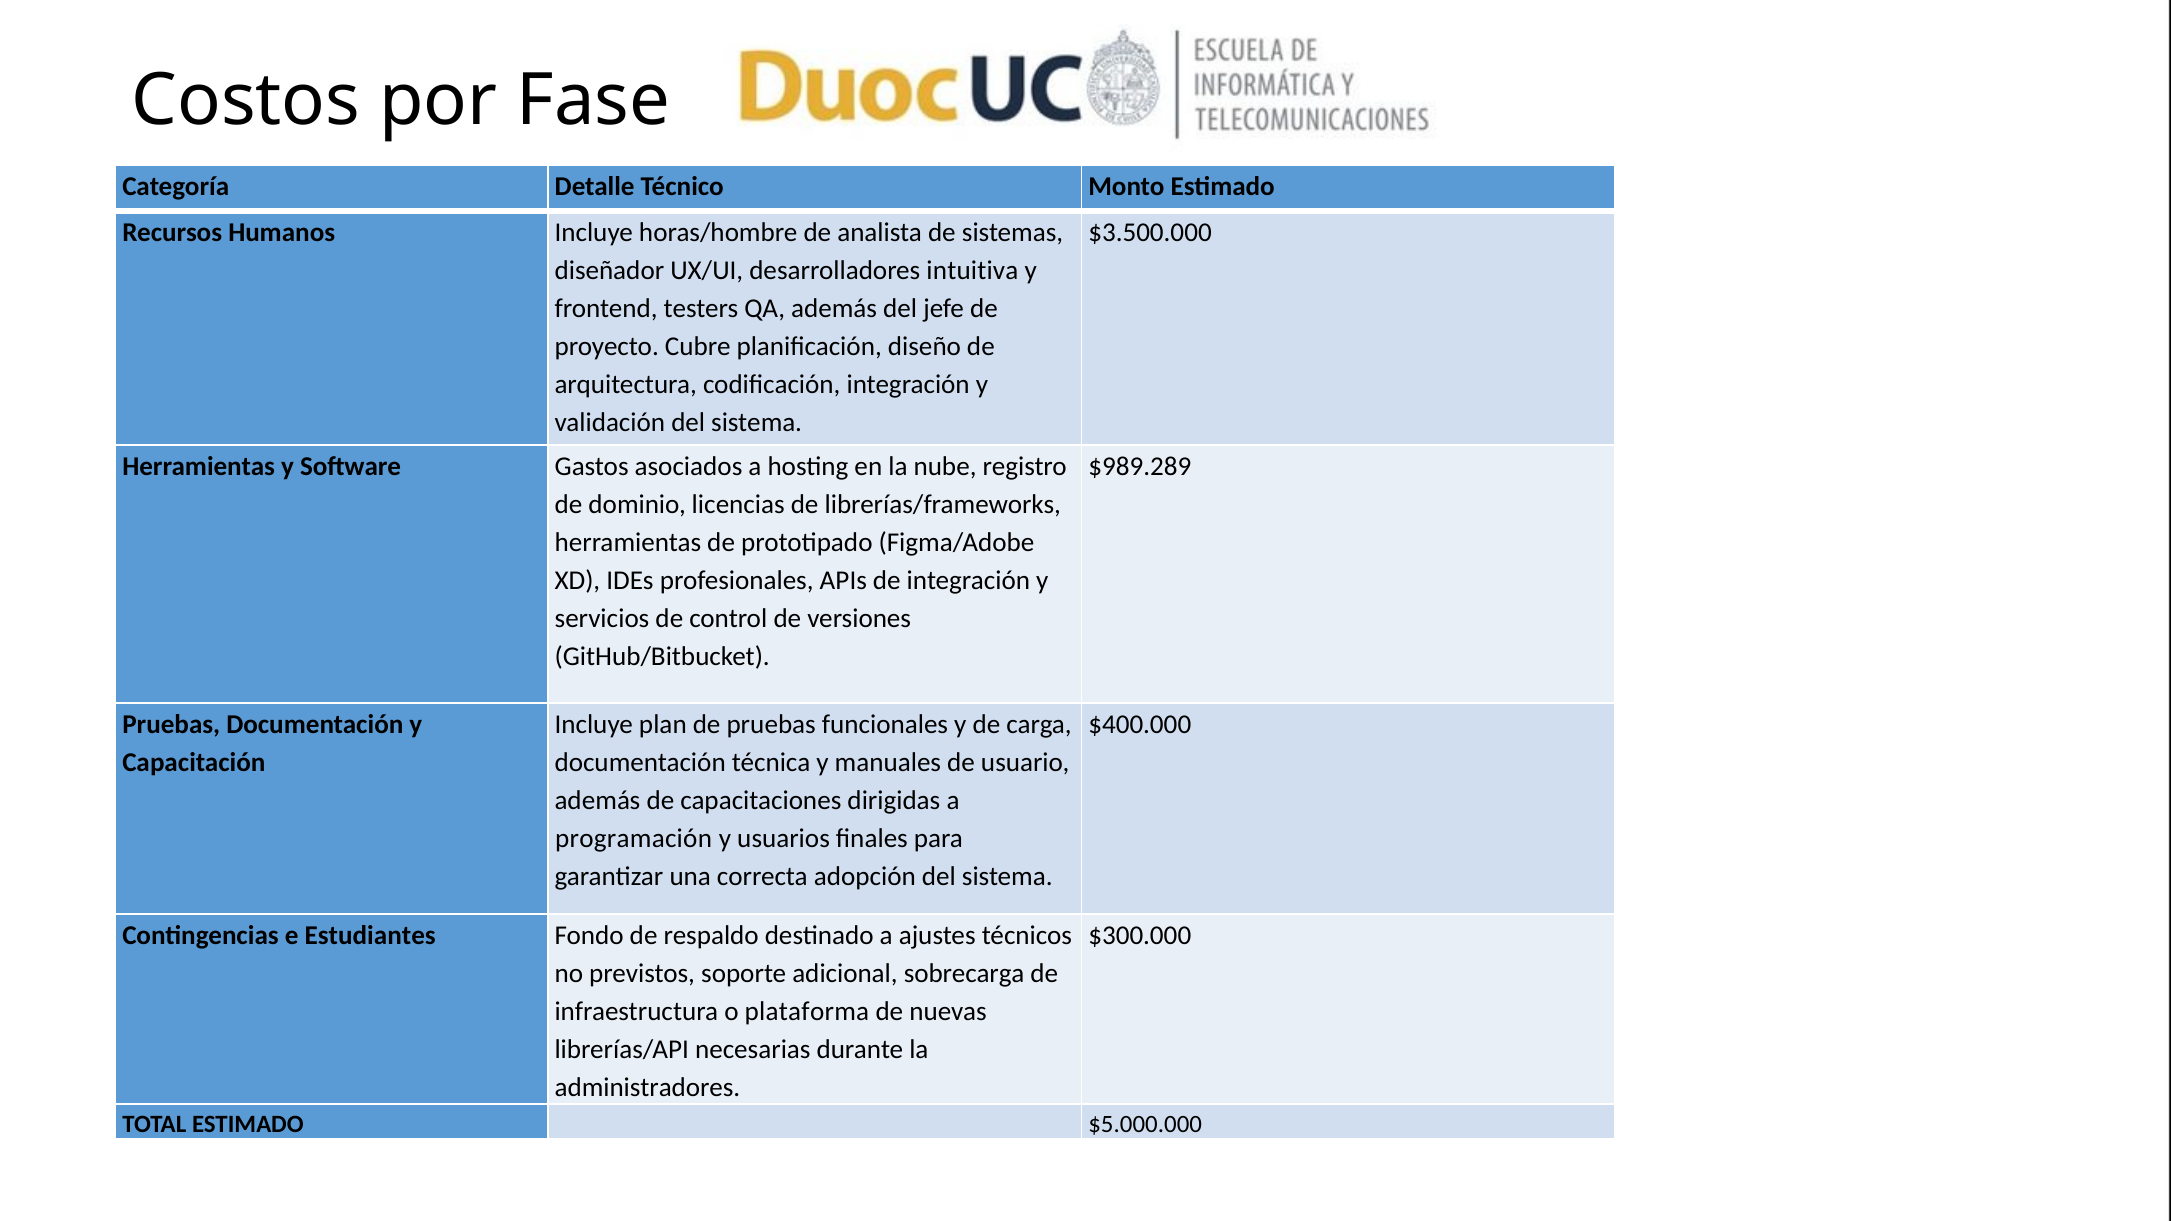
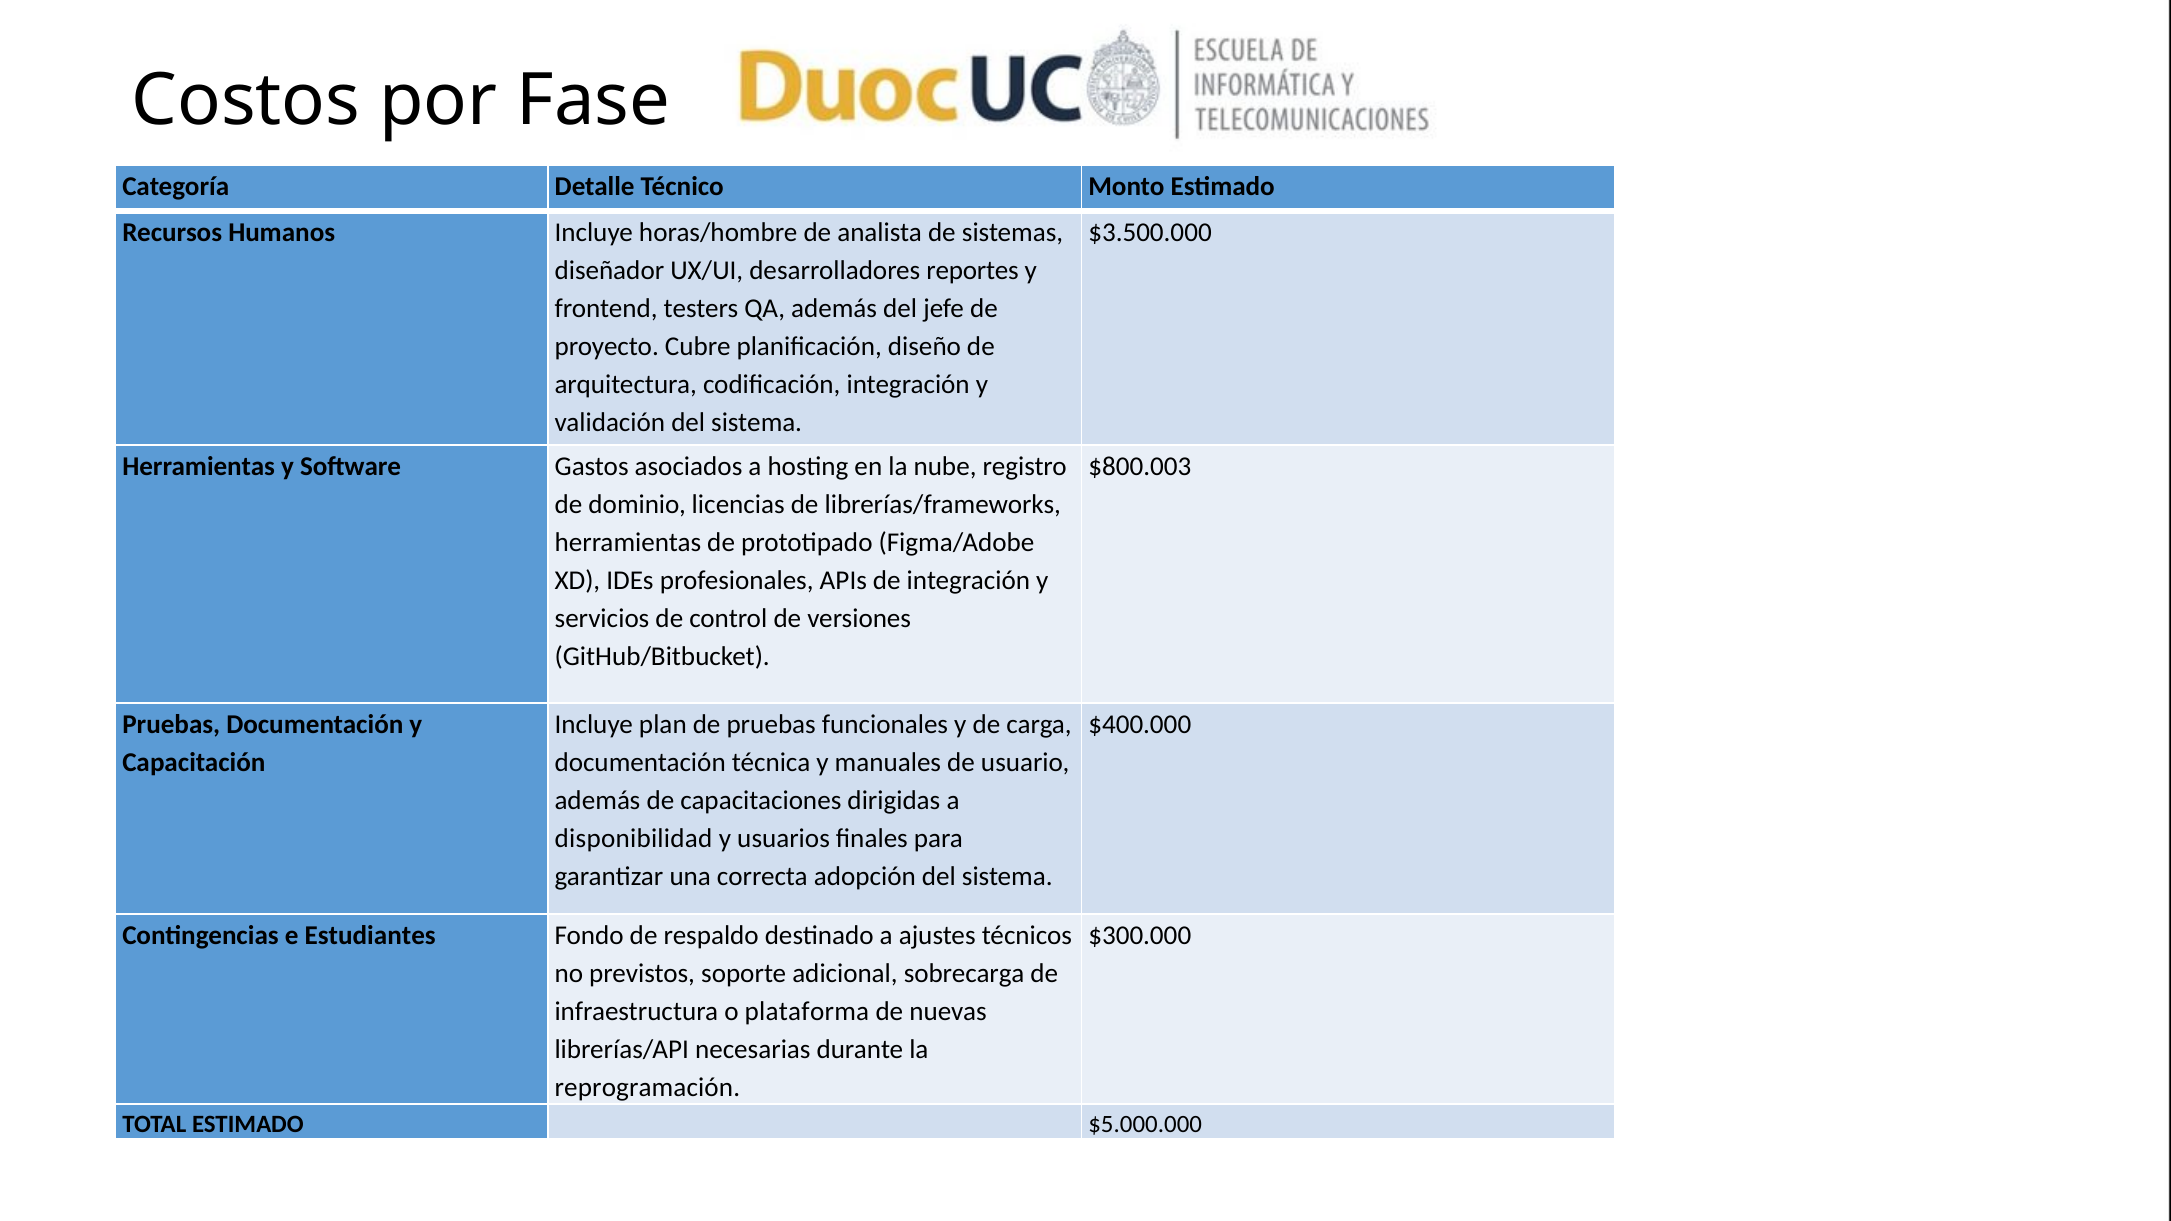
intuitiva: intuitiva -> reportes
$989.289: $989.289 -> $800.003
programación: programación -> disponibilidad
administradores: administradores -> reprogramación
